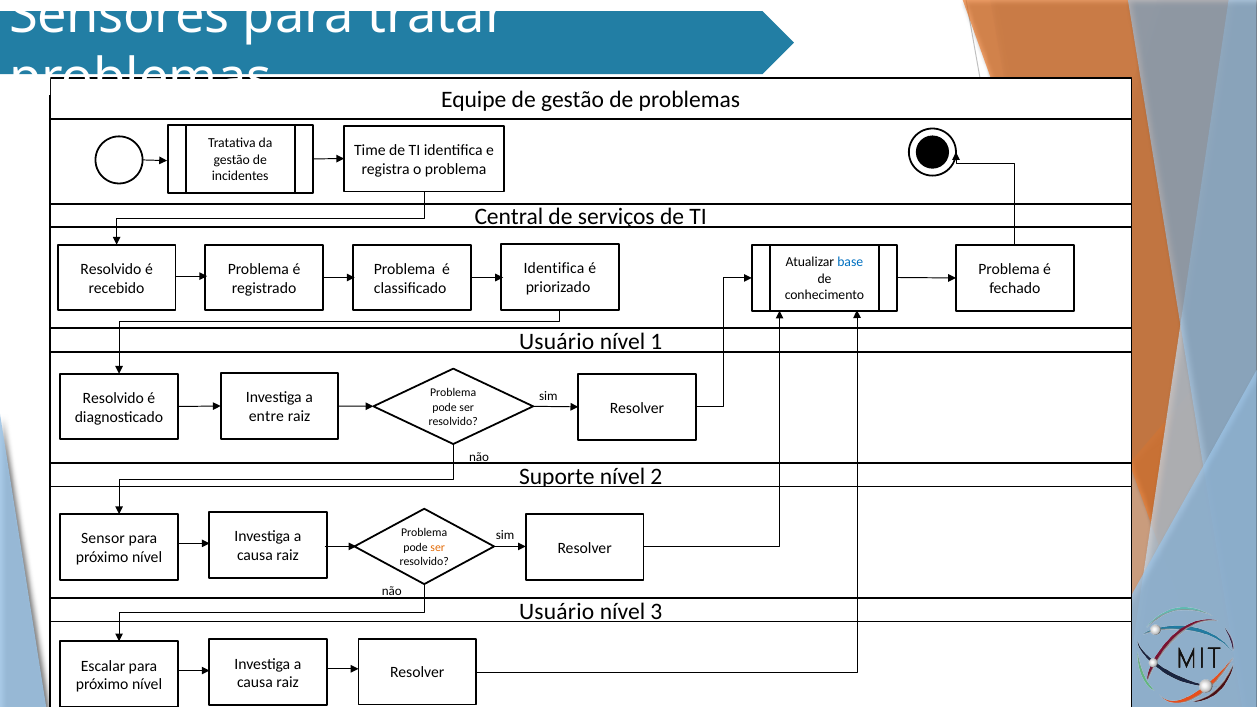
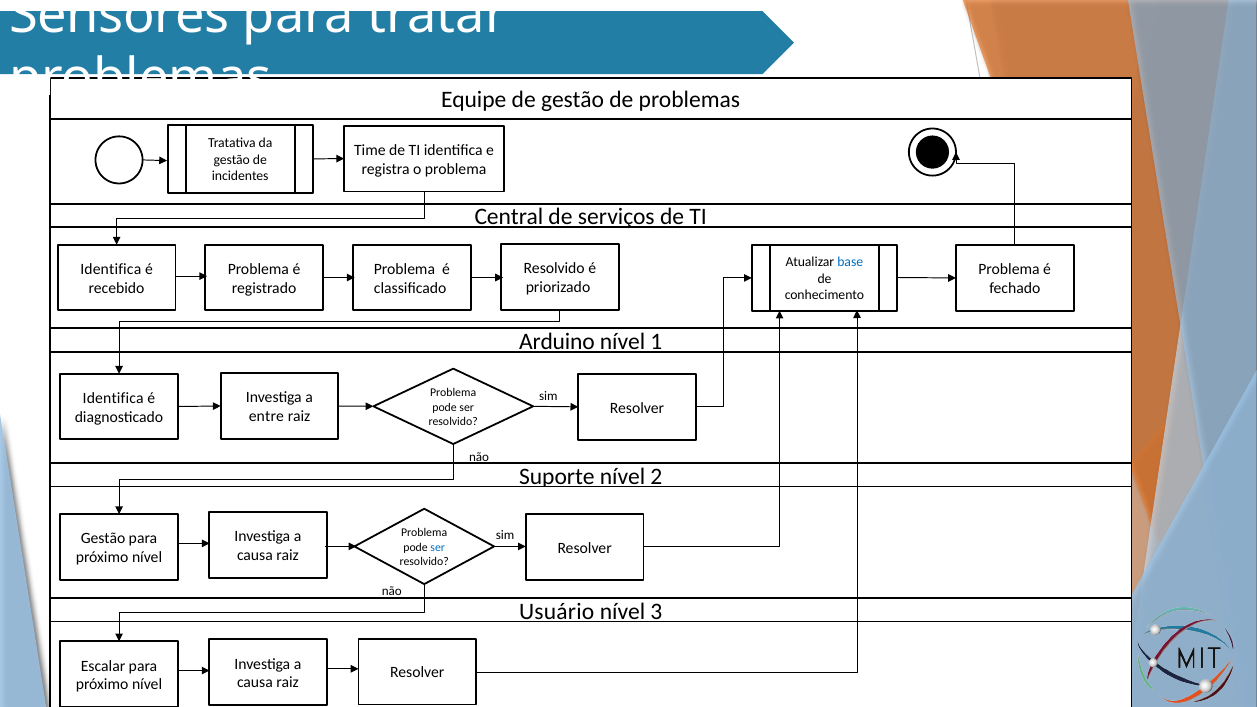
Identifica at (554, 269): Identifica -> Resolvido
Resolvido at (111, 269): Resolvido -> Identifica
Usuário at (557, 342): Usuário -> Arduino
Resolvido at (113, 398): Resolvido -> Identifica
Sensor at (103, 539): Sensor -> Gestão
ser at (438, 547) colour: orange -> blue
